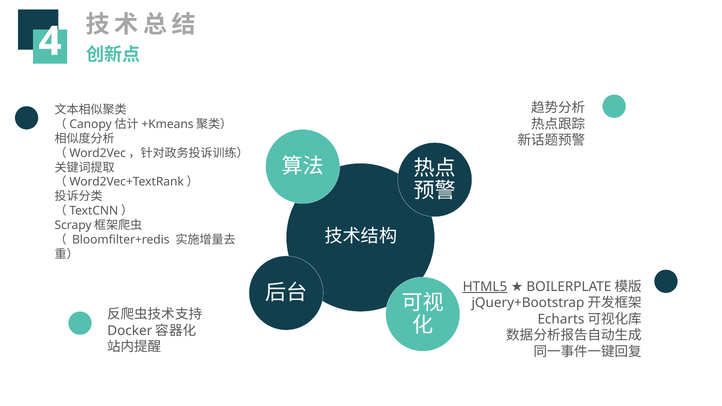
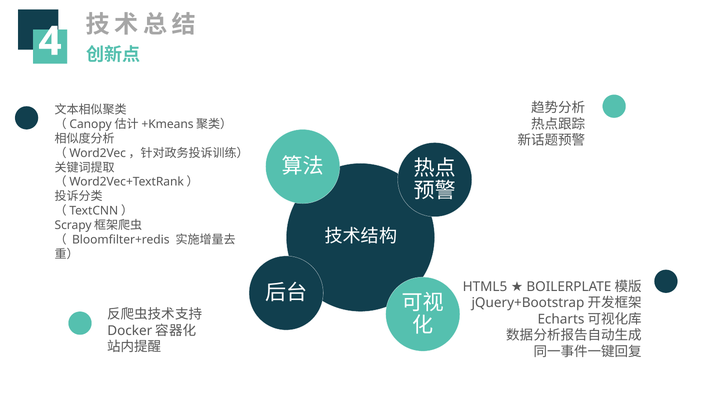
HTML5 underline: present -> none
